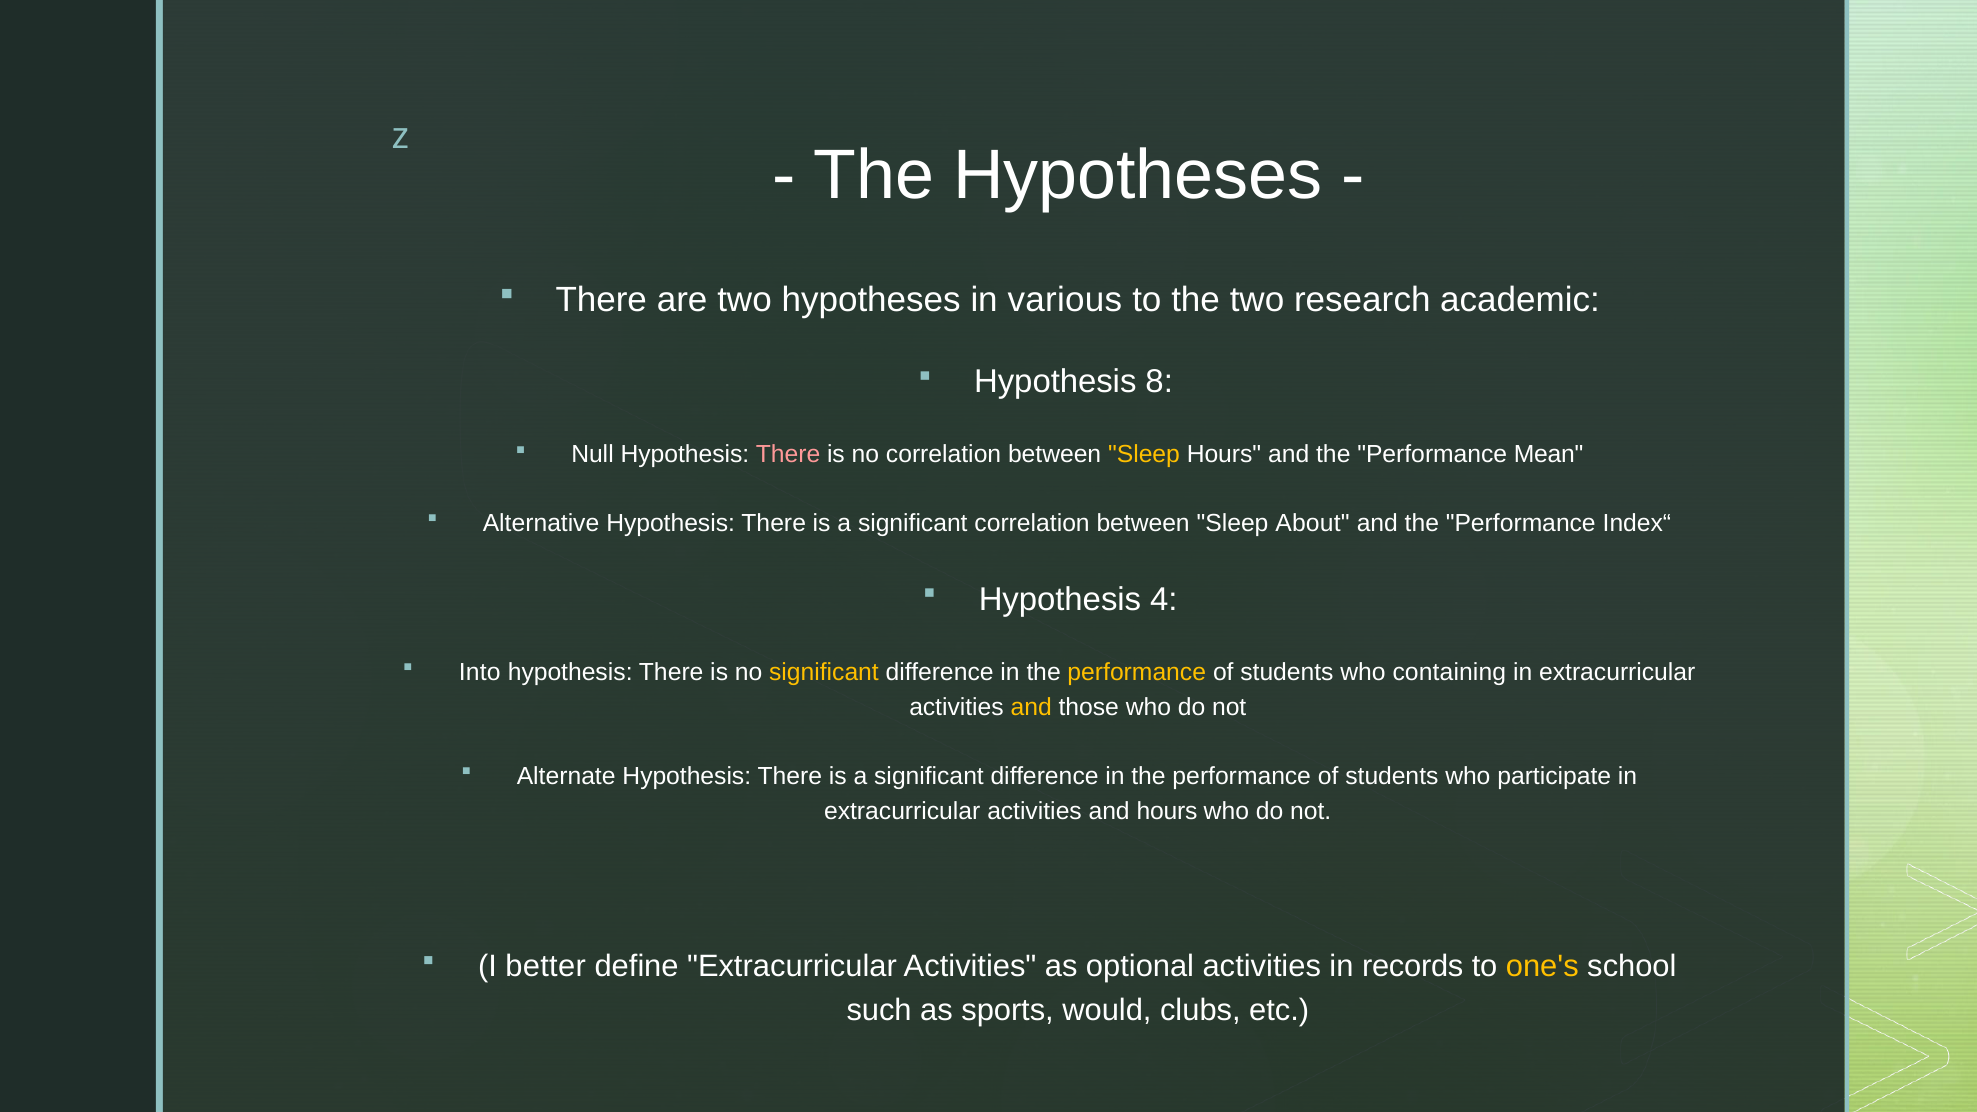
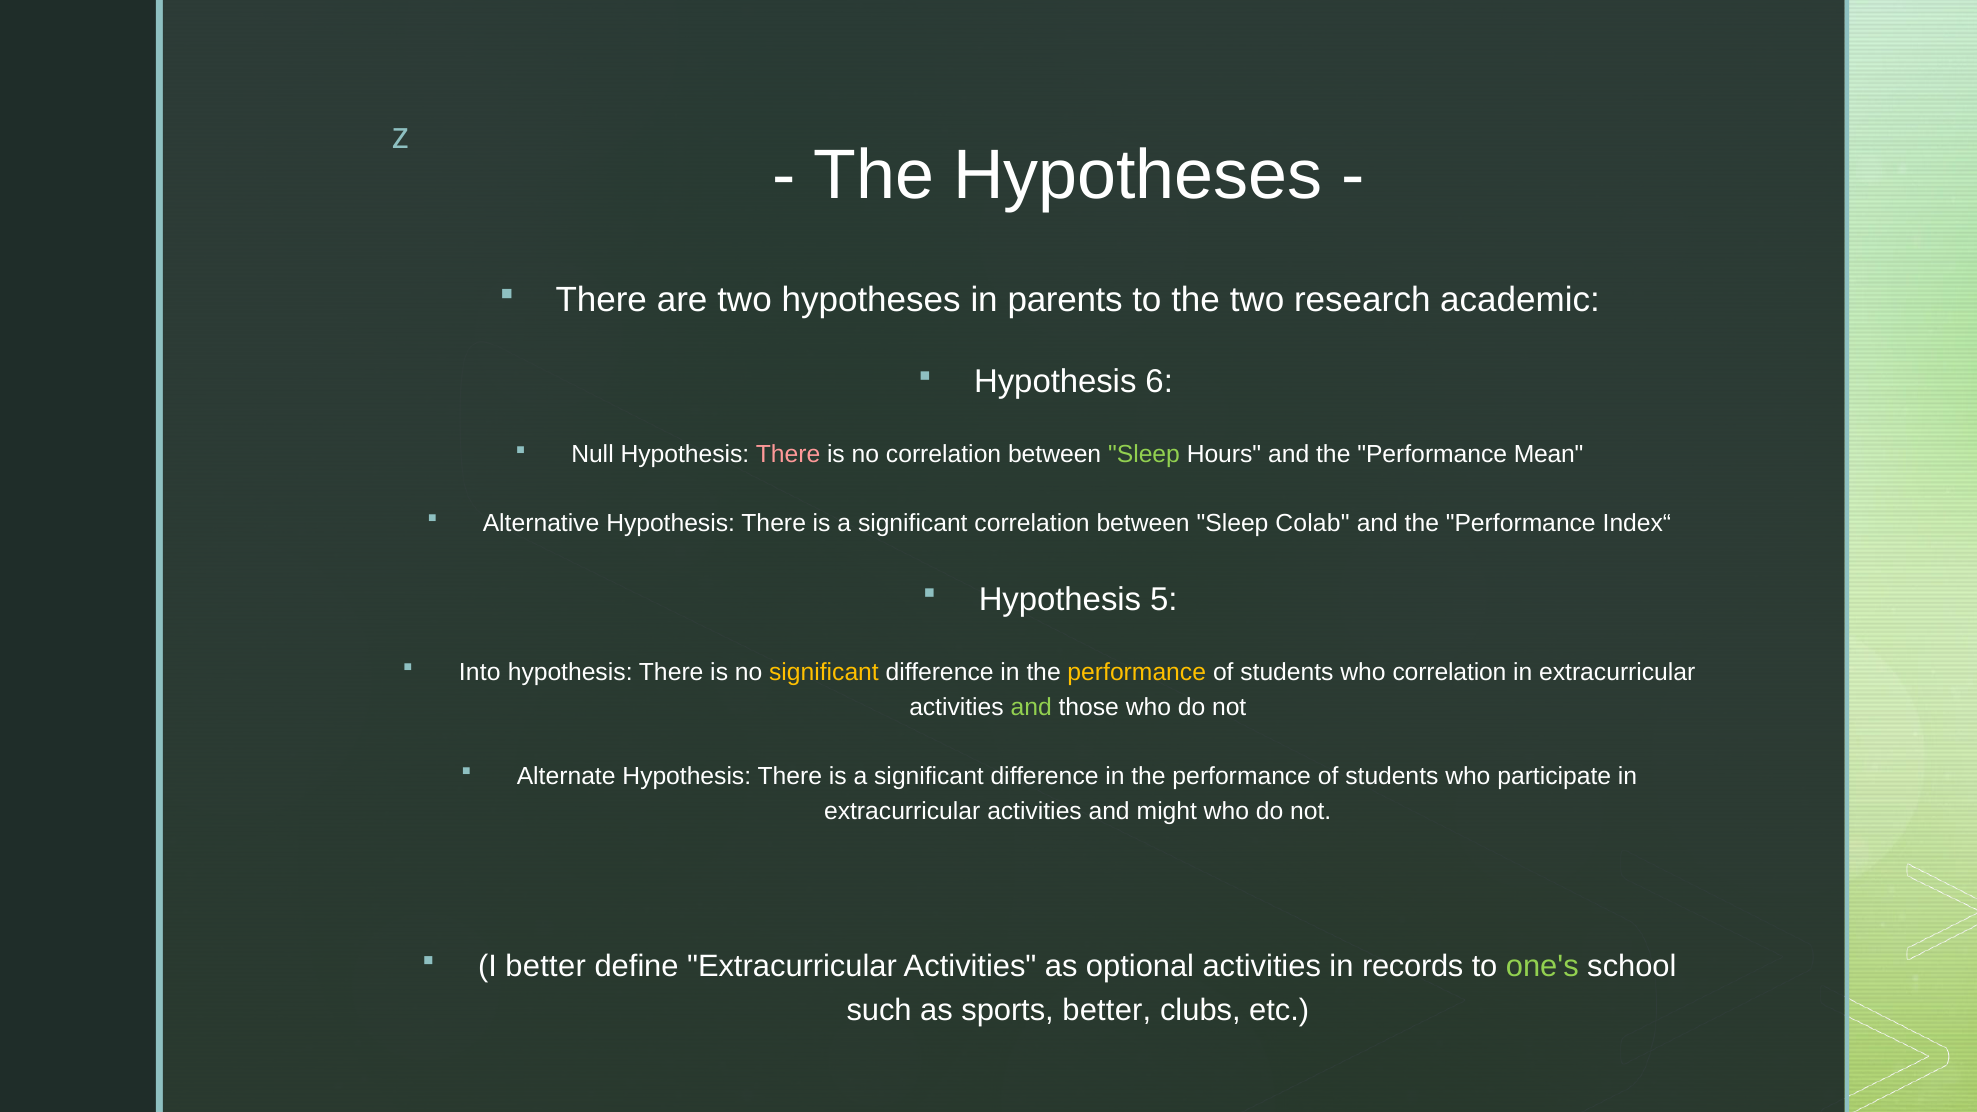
various: various -> parents
8: 8 -> 6
Sleep at (1144, 455) colour: yellow -> light green
About: About -> Colab
4: 4 -> 5
who containing: containing -> correlation
and at (1031, 708) colour: yellow -> light green
and hours: hours -> might
one's colour: yellow -> light green
sports would: would -> better
